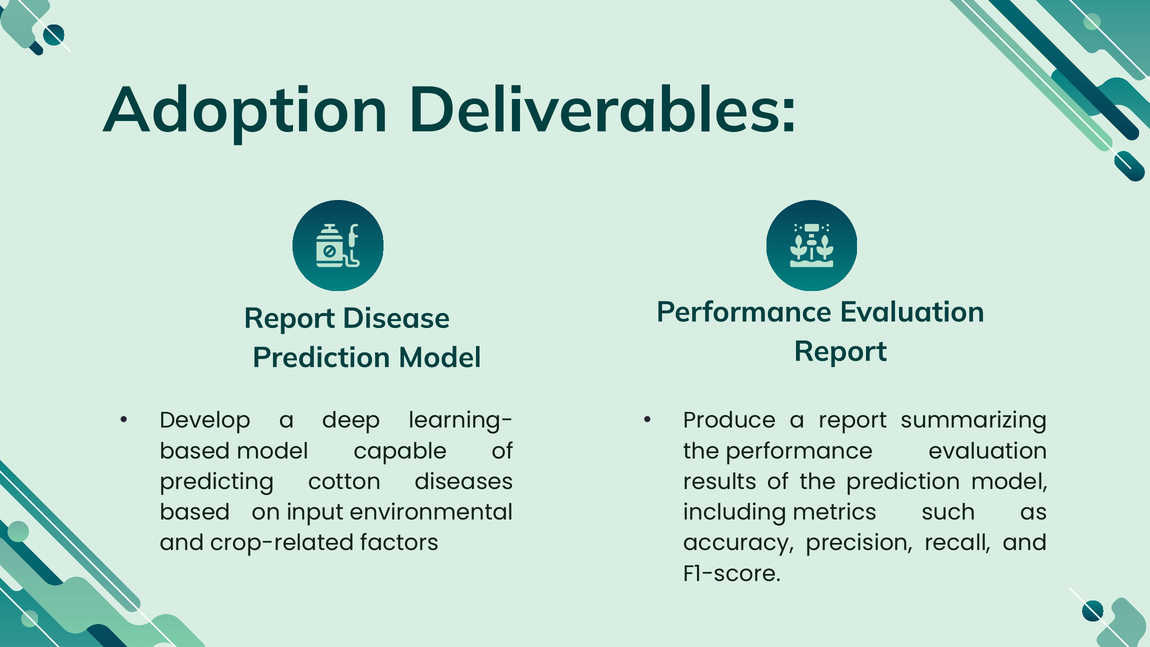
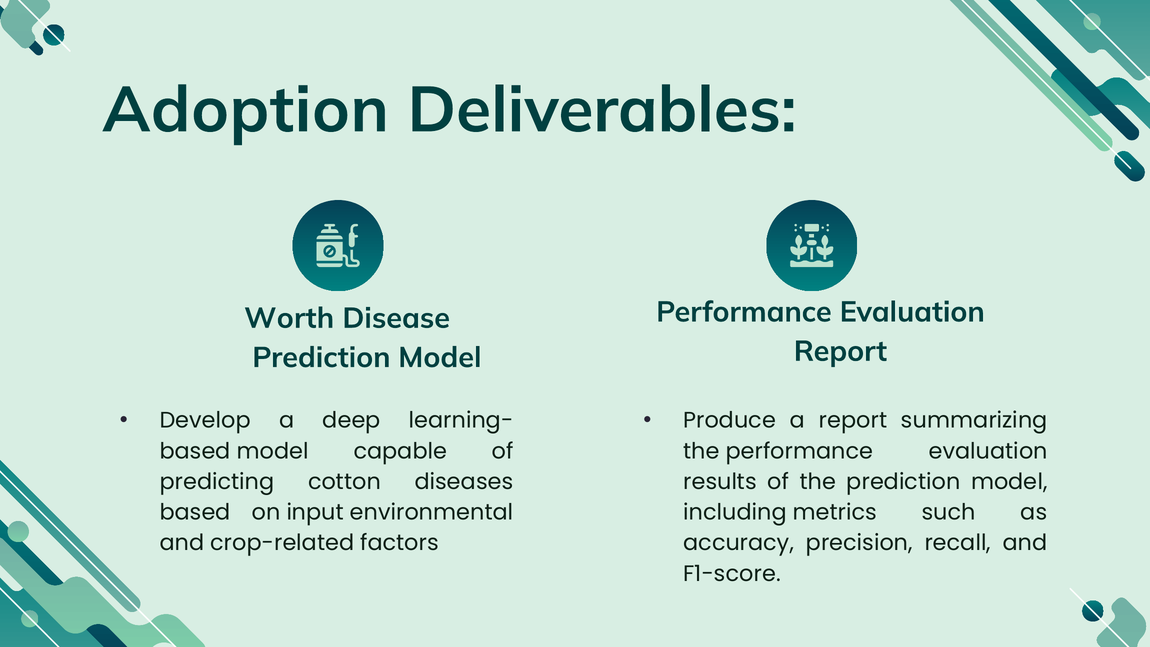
Report at (289, 318): Report -> Worth
